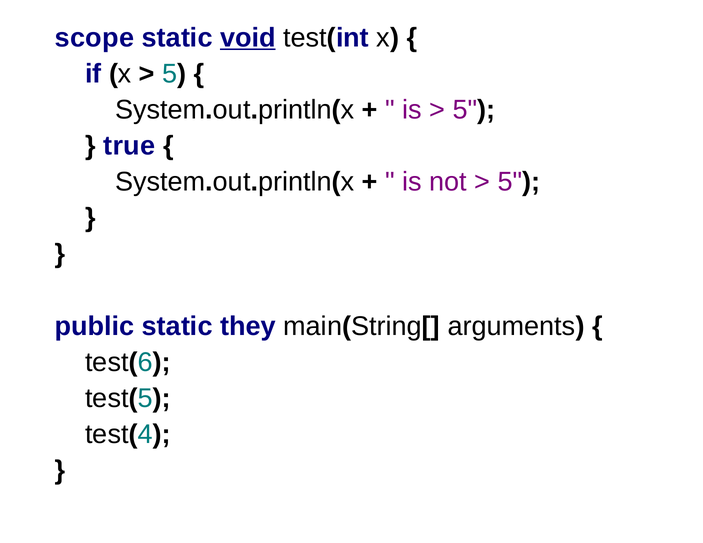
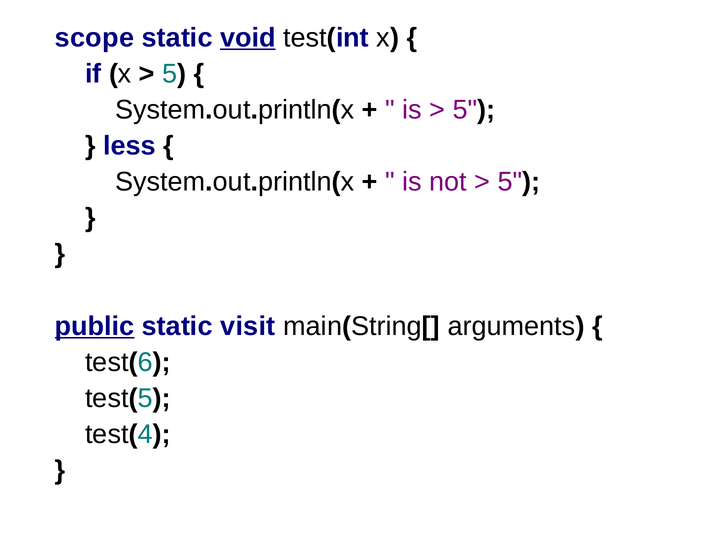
true: true -> less
public underline: none -> present
they: they -> visit
